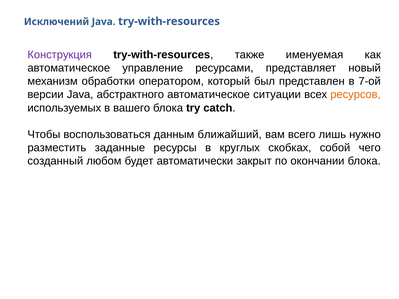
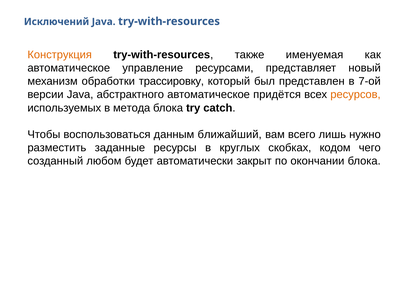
Конструкция colour: purple -> orange
оператором: оператором -> трассировку
ситуации: ситуации -> придётся
вашего: вашего -> метода
собой: собой -> кодом
